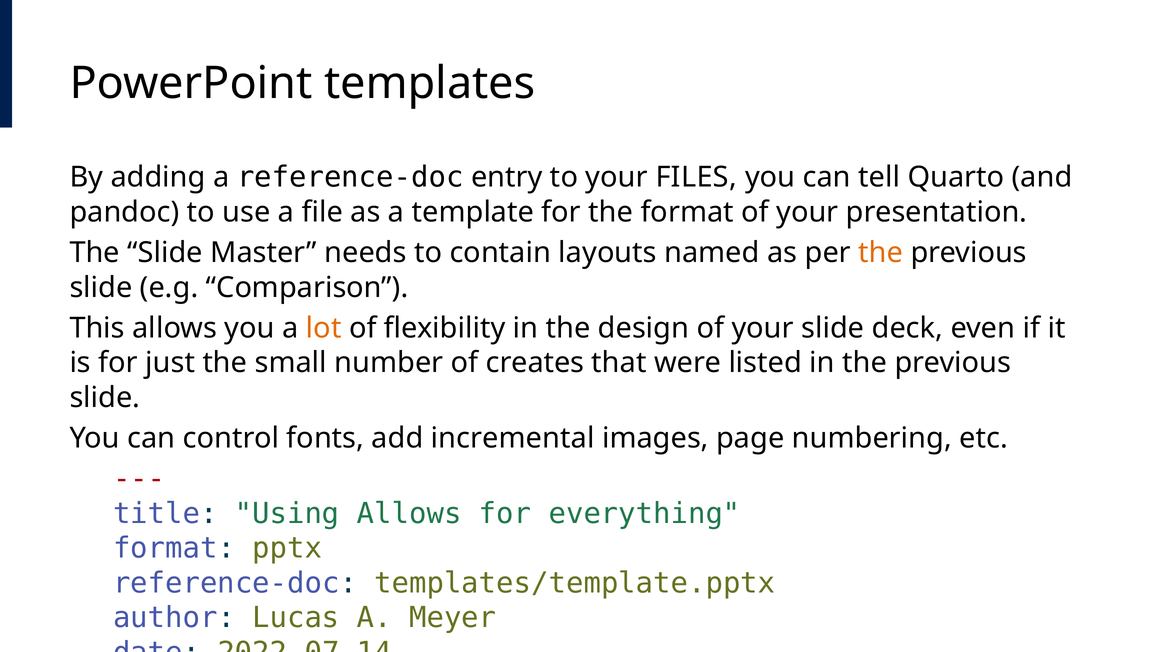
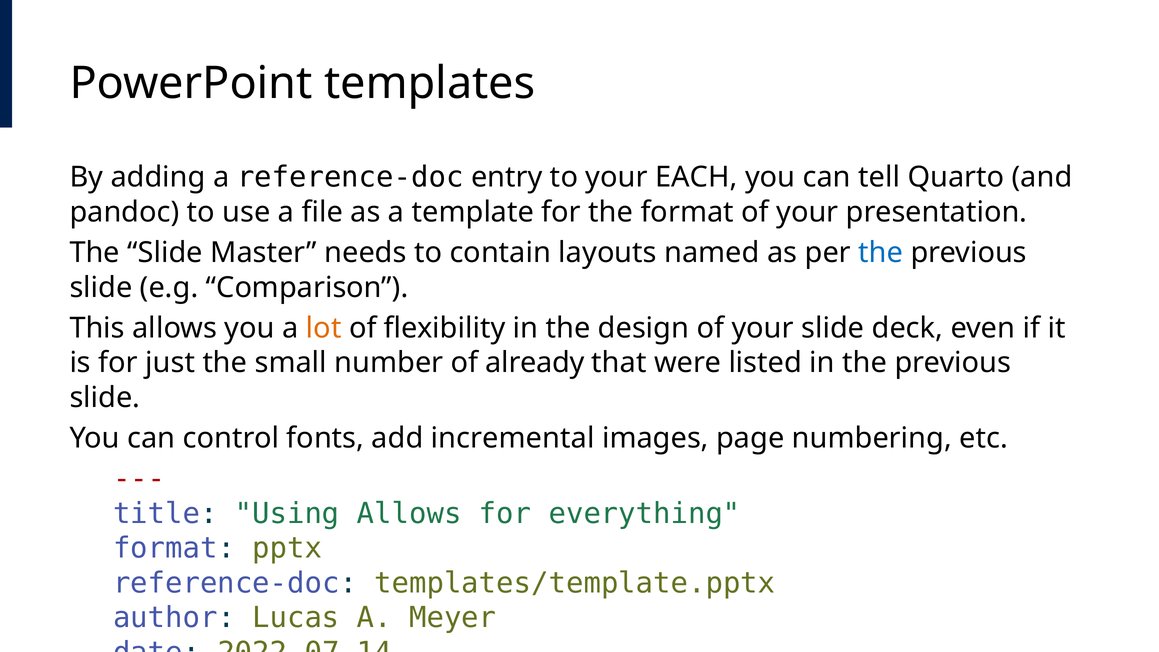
FILES: FILES -> EACH
the at (881, 253) colour: orange -> blue
creates: creates -> already
